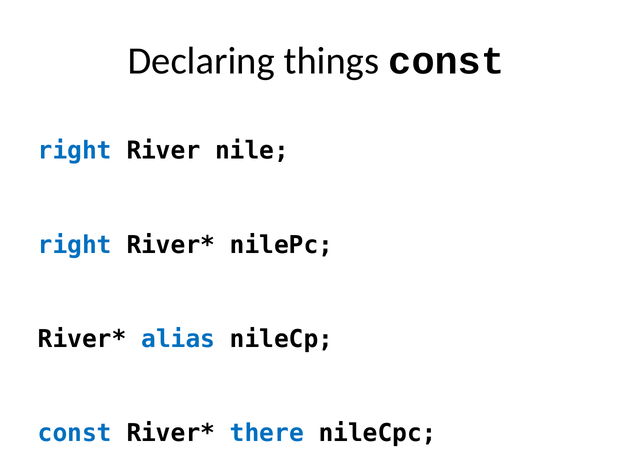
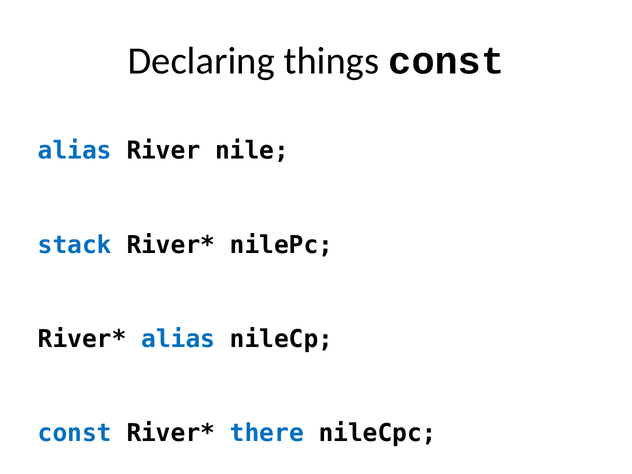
right at (75, 151): right -> alias
right at (75, 245): right -> stack
